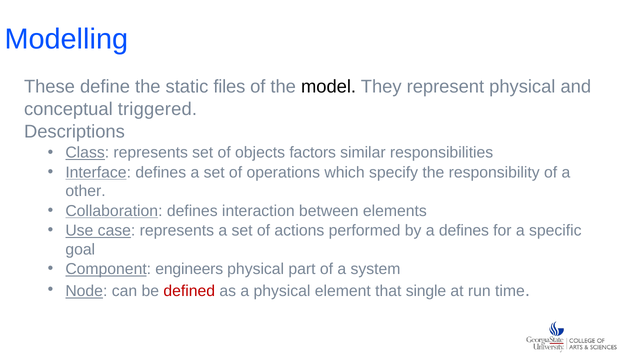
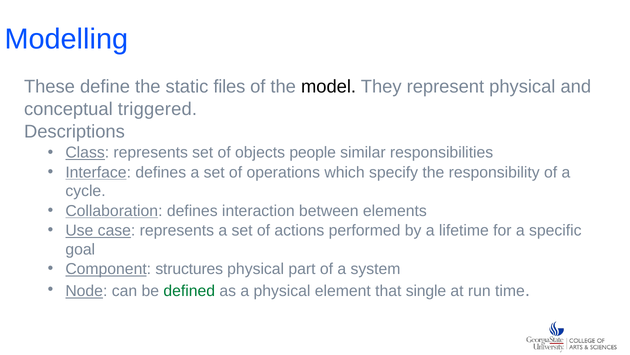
factors: factors -> people
other: other -> cycle
a defines: defines -> lifetime
engineers: engineers -> structures
defined colour: red -> green
